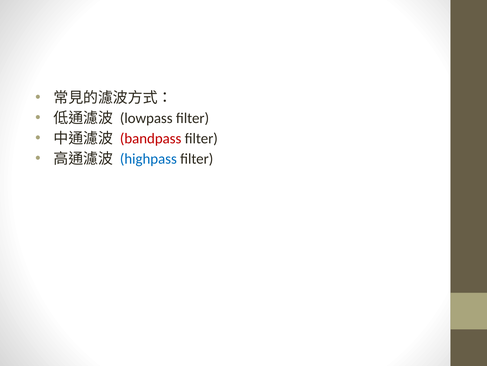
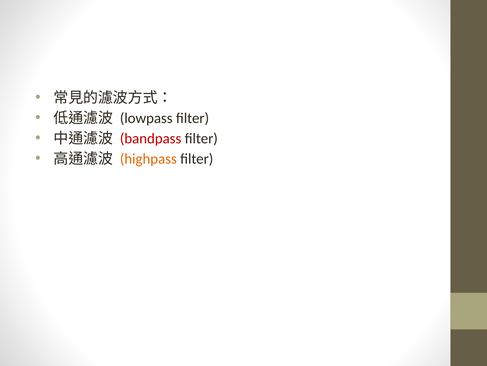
highpass colour: blue -> orange
